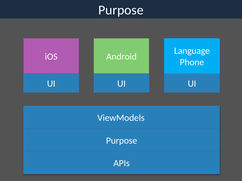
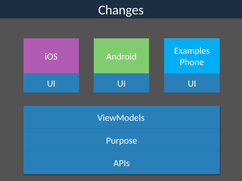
Purpose at (121, 10): Purpose -> Changes
Language: Language -> Examples
